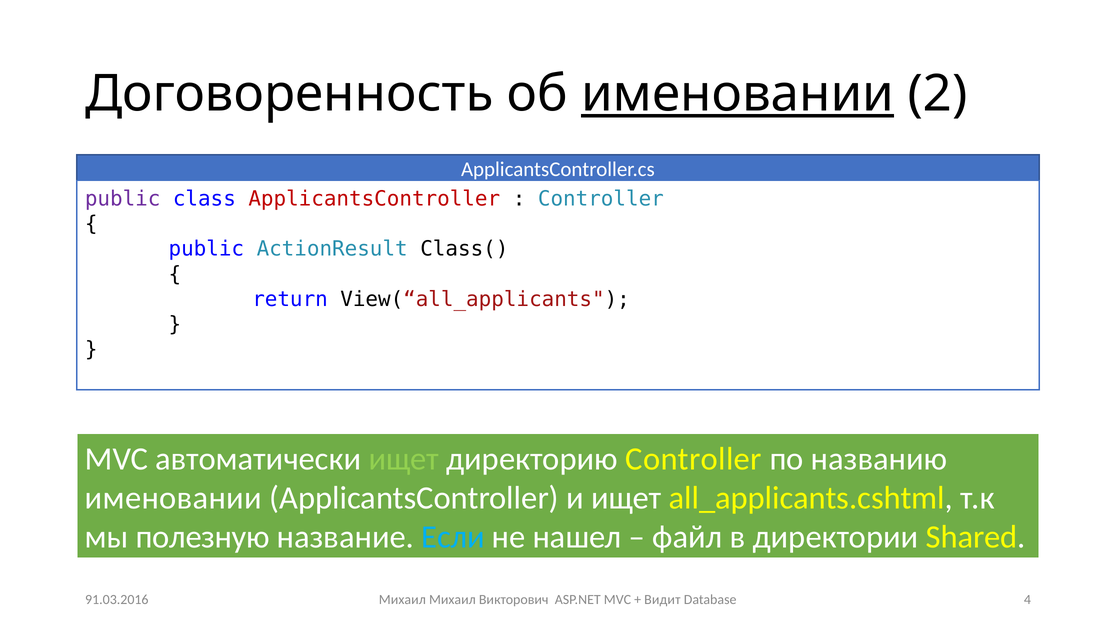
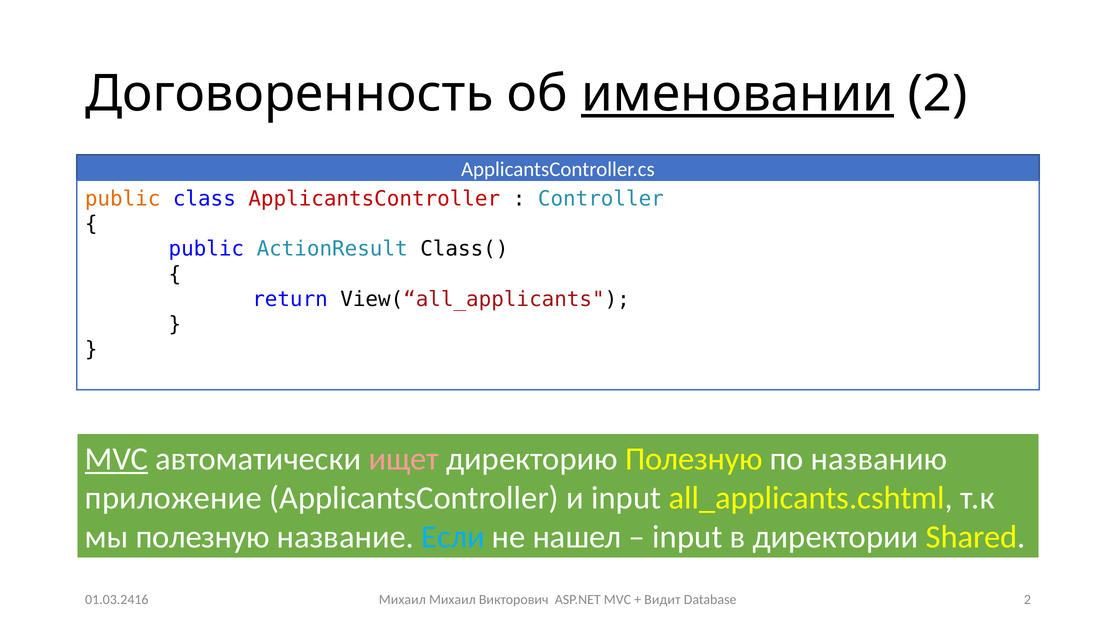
public at (123, 199) colour: purple -> orange
MVC at (117, 459) underline: none -> present
ищет at (404, 459) colour: light green -> pink
директорию Controller: Controller -> Полезную
именовании at (173, 498): именовании -> приложение
и ищет: ищет -> input
файл at (687, 537): файл -> input
Database 4: 4 -> 2
91.03.2016: 91.03.2016 -> 01.03.2416
